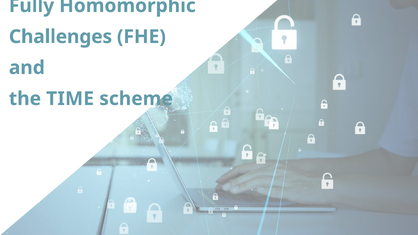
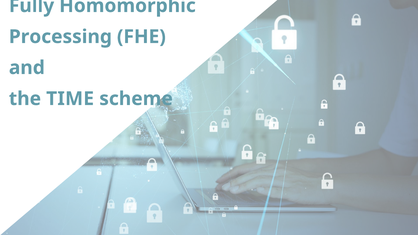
Challenges: Challenges -> Processing
